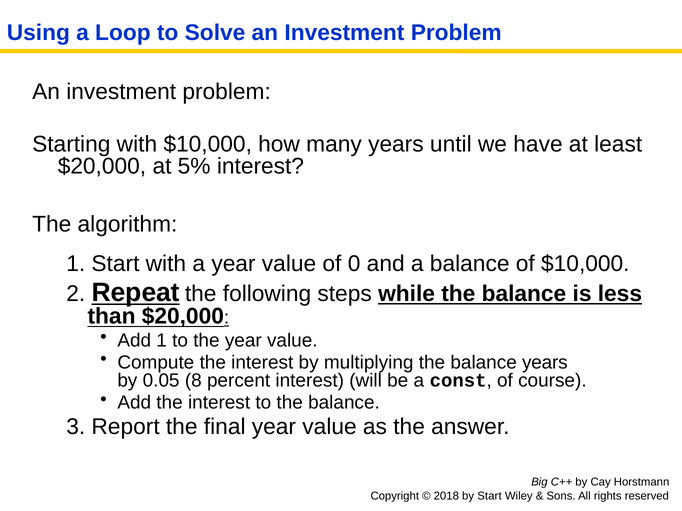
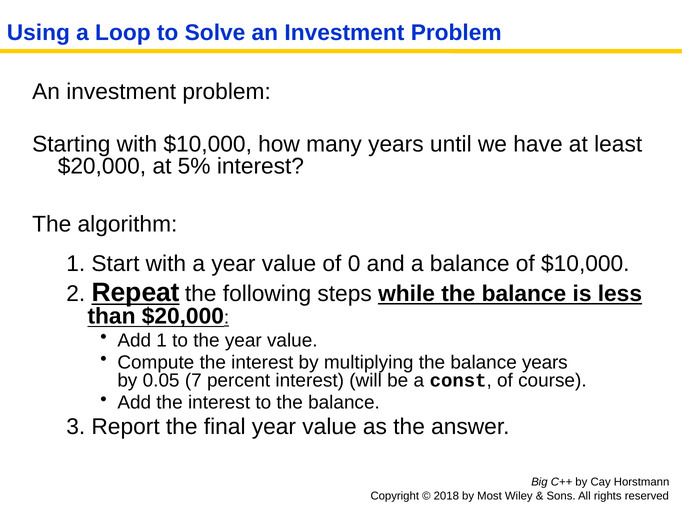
8: 8 -> 7
by Start: Start -> Most
